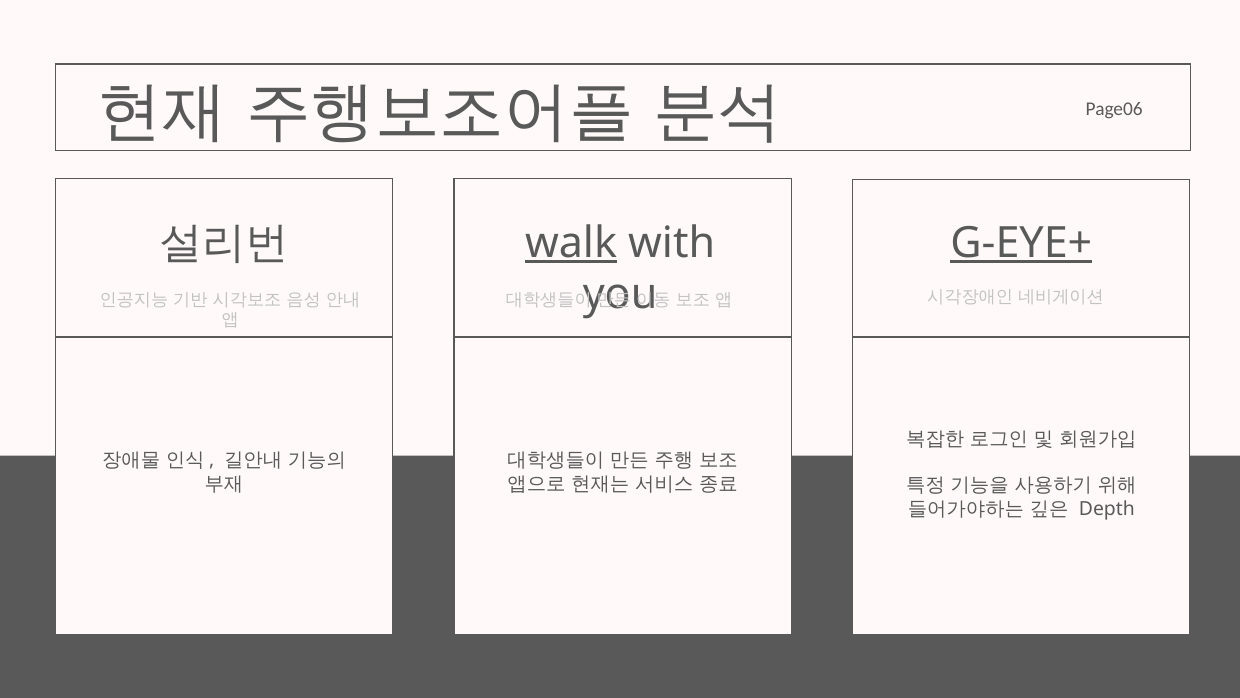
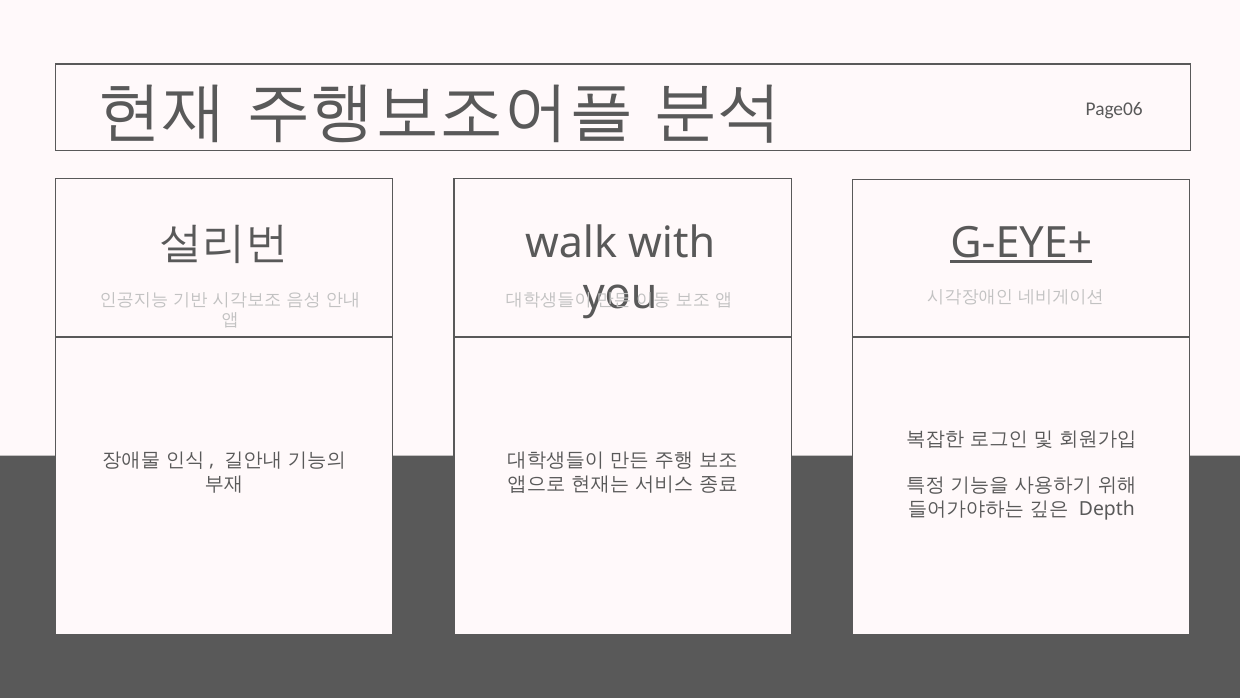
walk underline: present -> none
